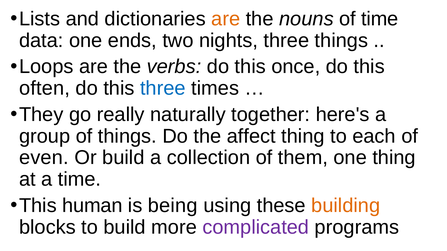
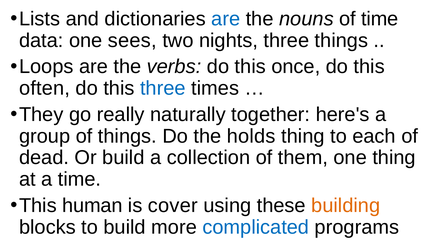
are at (226, 19) colour: orange -> blue
ends: ends -> sees
affect: affect -> holds
even: even -> dead
being: being -> cover
complicated colour: purple -> blue
